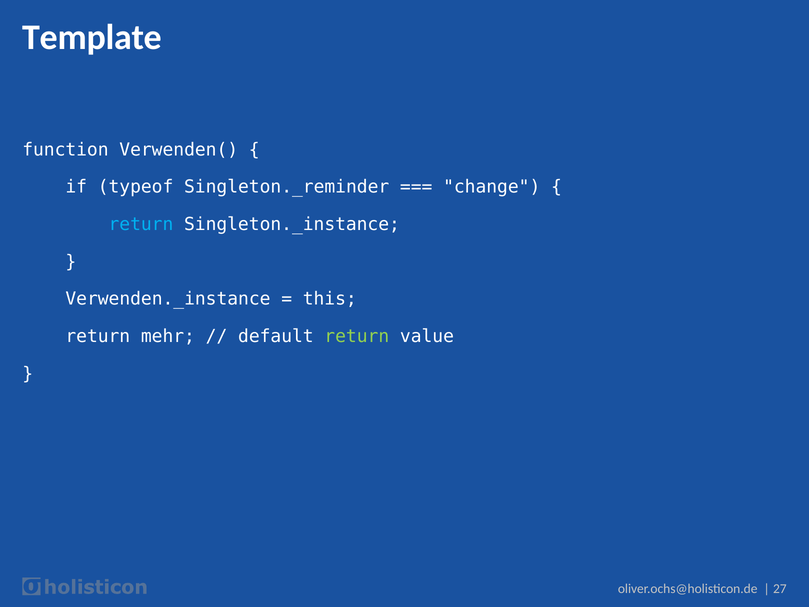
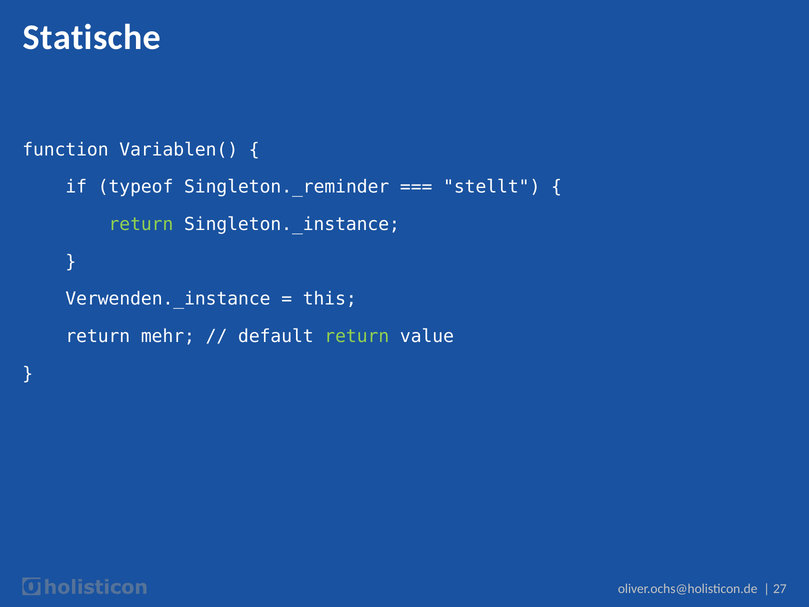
Template: Template -> Statische
Verwenden(: Verwenden( -> Variablen(
change: change -> stellt
return at (141, 224) colour: light blue -> light green
